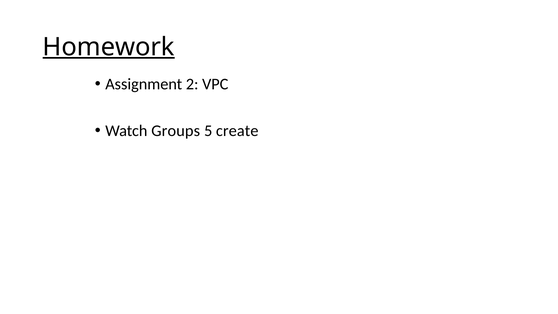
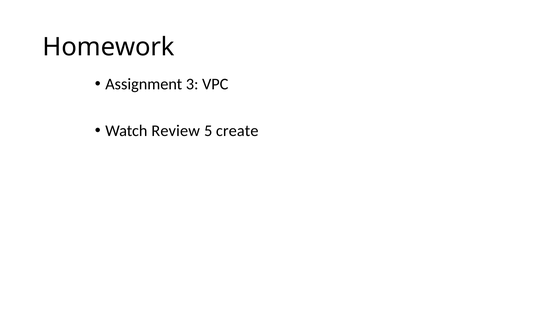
Homework underline: present -> none
2: 2 -> 3
Groups: Groups -> Review
